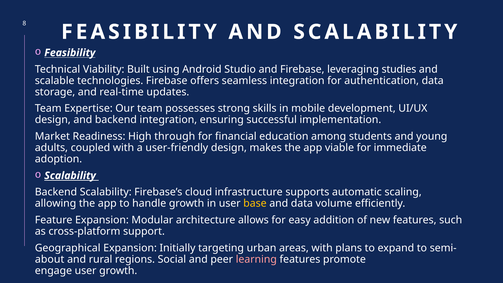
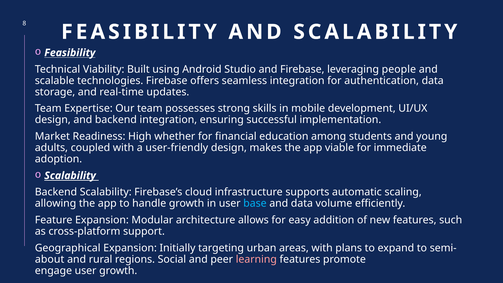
studies: studies -> people
through: through -> whether
base colour: yellow -> light blue
